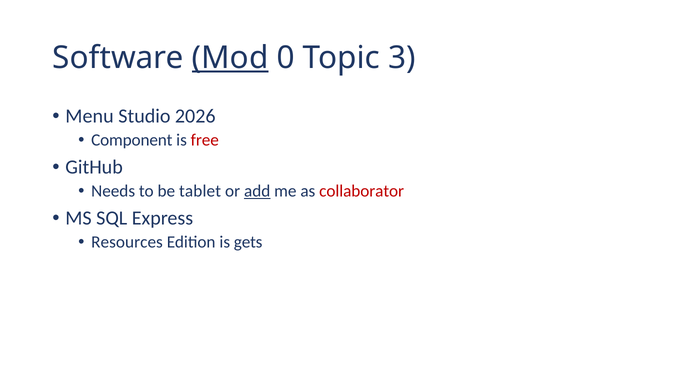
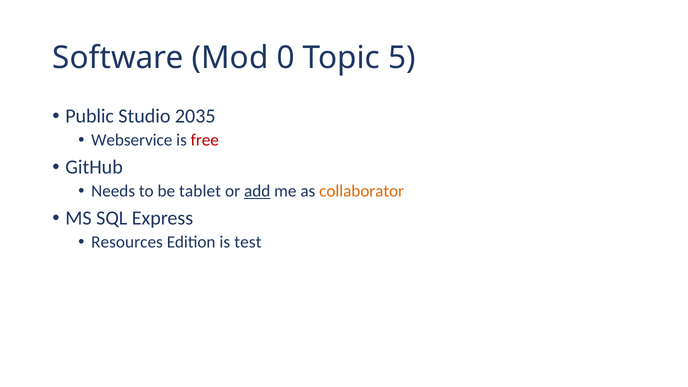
Mod underline: present -> none
3: 3 -> 5
Menu: Menu -> Public
2026: 2026 -> 2035
Component: Component -> Webservice
collaborator colour: red -> orange
gets: gets -> test
